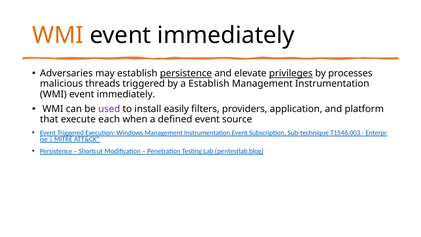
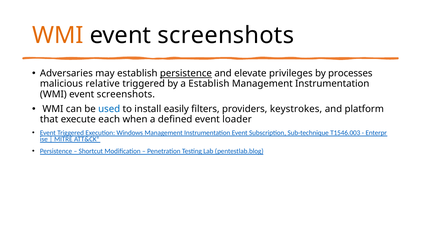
immediately at (226, 35): immediately -> screenshots
privileges underline: present -> none
threads: threads -> relative
immediately at (126, 94): immediately -> screenshots
used colour: purple -> blue
application: application -> keystrokes
source: source -> loader
